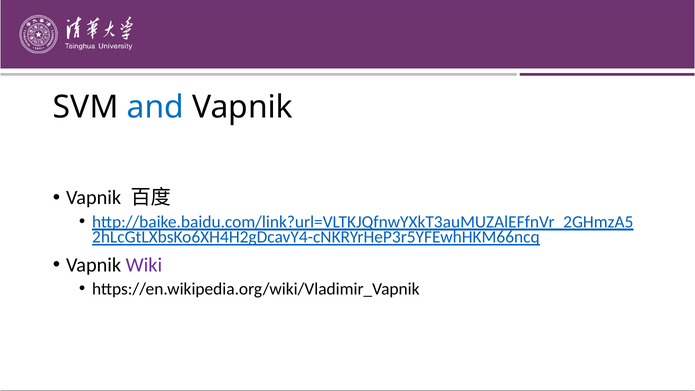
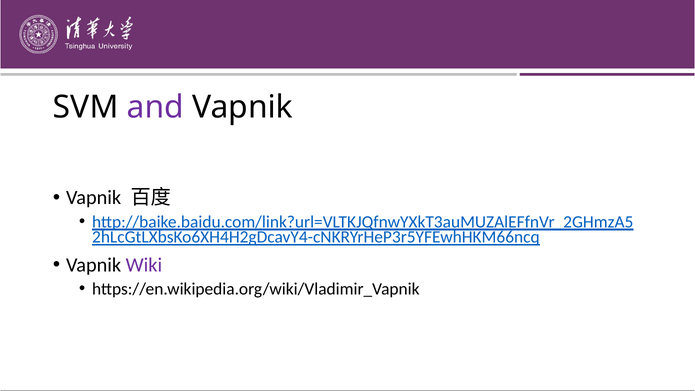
and colour: blue -> purple
